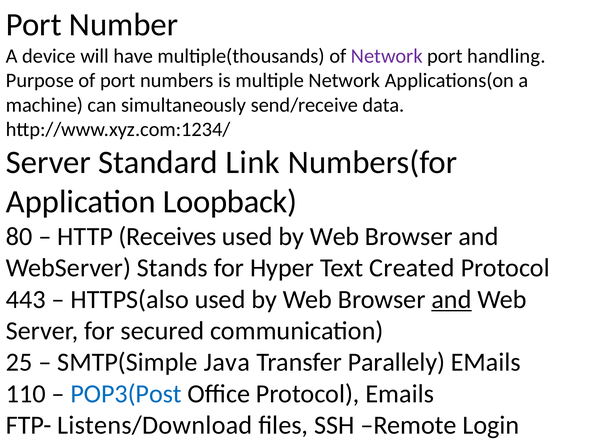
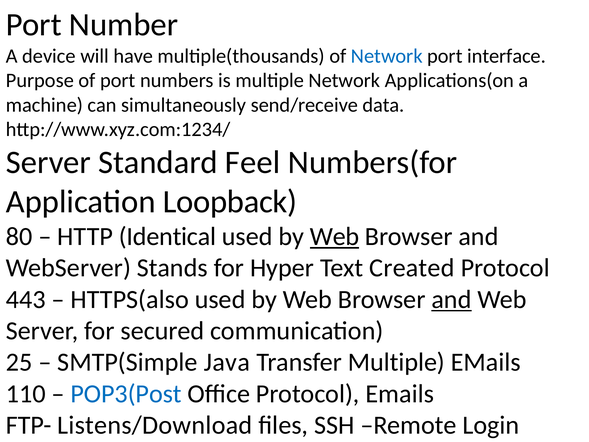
Network at (387, 56) colour: purple -> blue
handling: handling -> interface
Link: Link -> Feel
Receives: Receives -> Identical
Web at (335, 236) underline: none -> present
Transfer Parallely: Parallely -> Multiple
